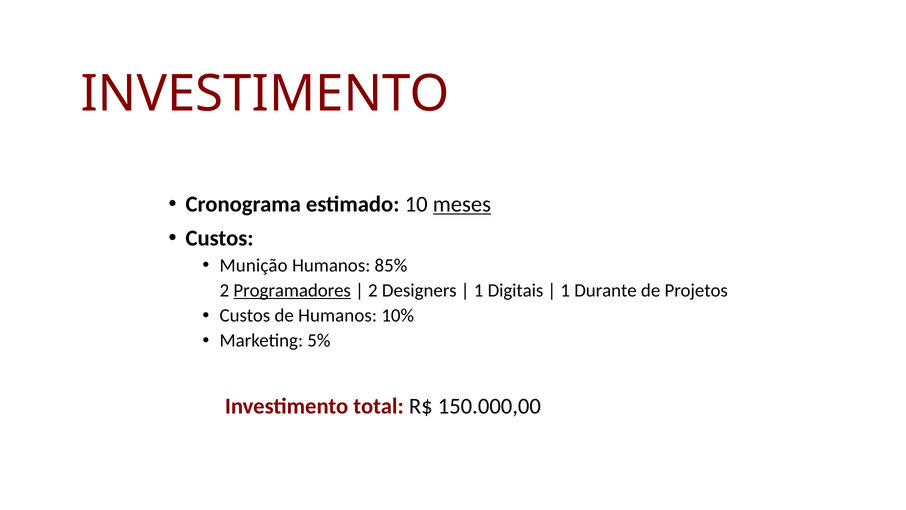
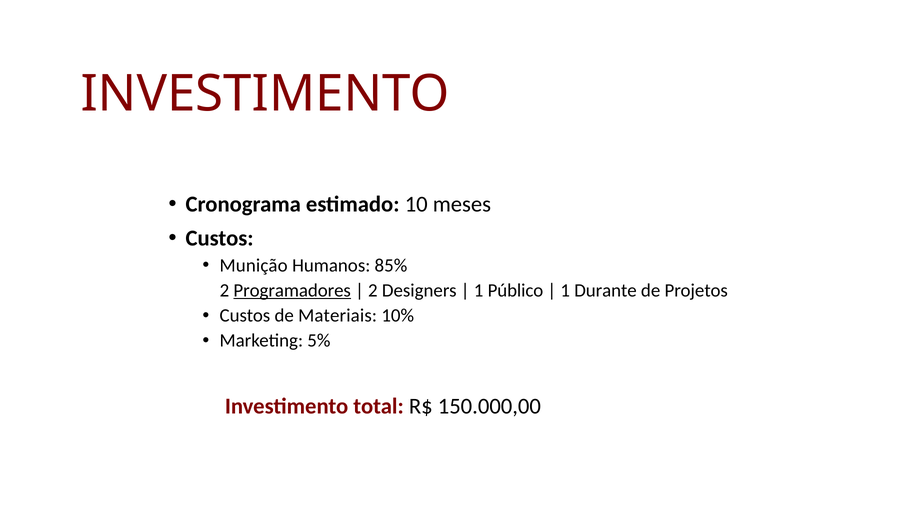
meses underline: present -> none
Digitais: Digitais -> Público
de Humanos: Humanos -> Materiais
